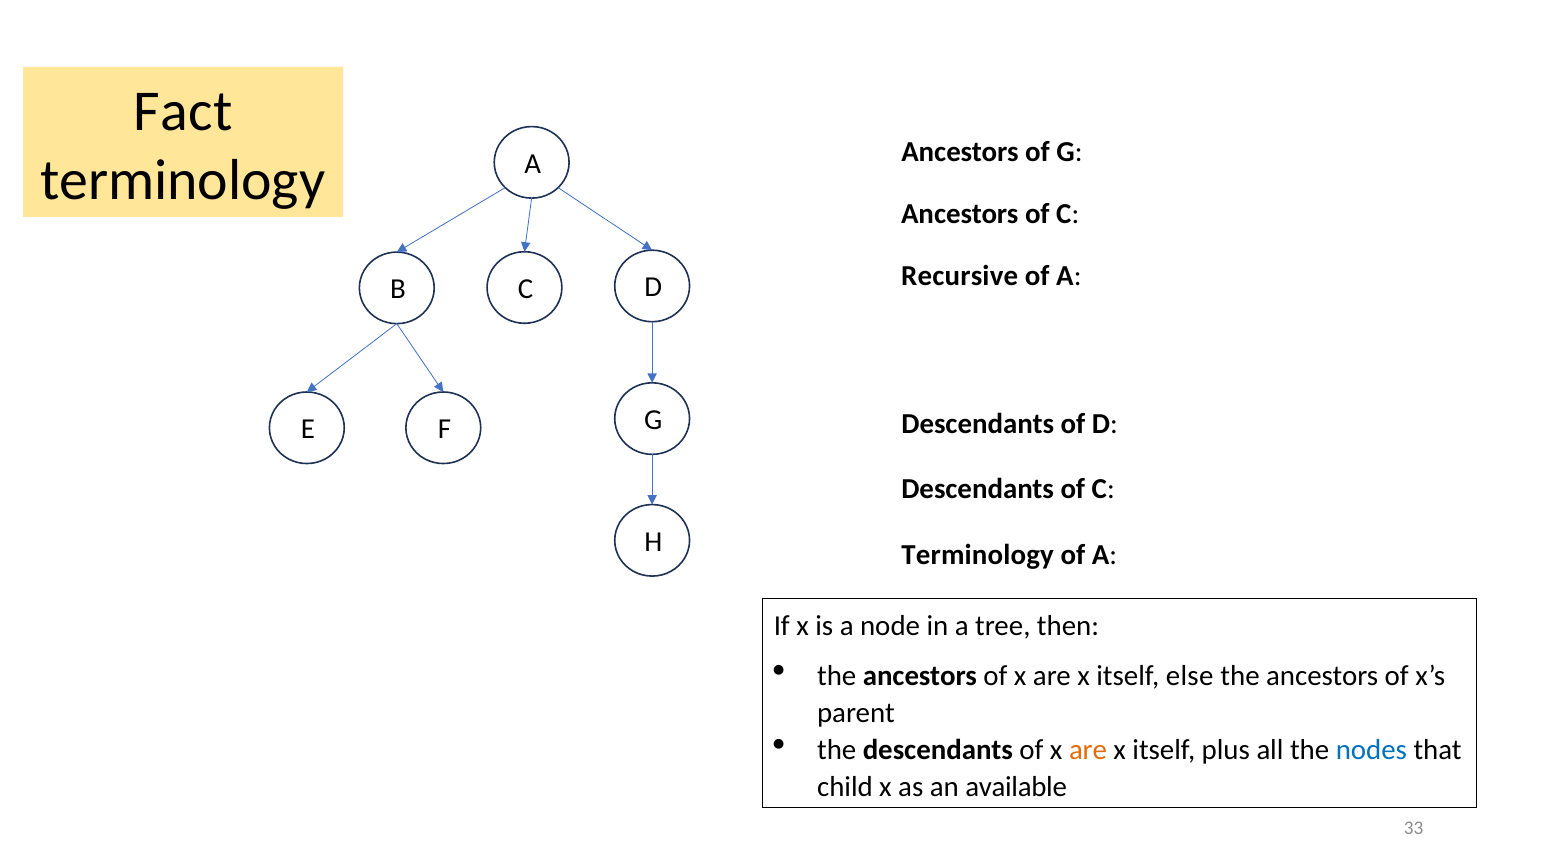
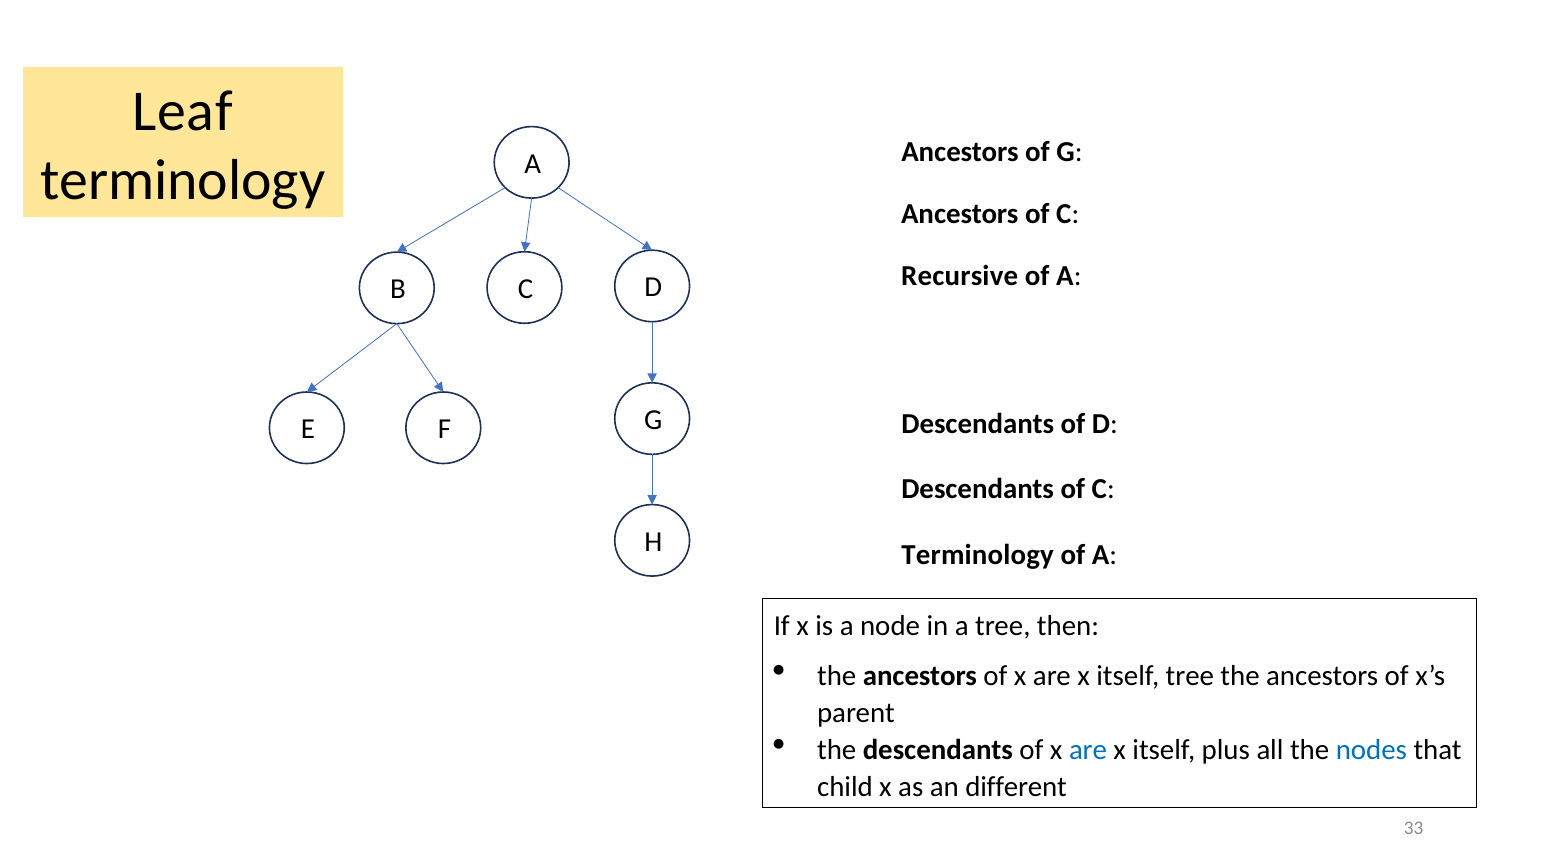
Fact: Fact -> Leaf
itself else: else -> tree
are at (1088, 750) colour: orange -> blue
available: available -> different
